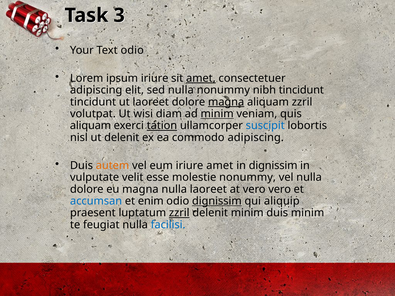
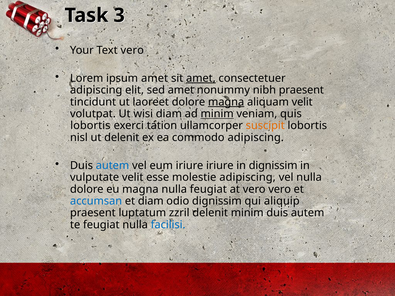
Text odio: odio -> vero
ipsum iriure: iriure -> amet
sed nulla: nulla -> amet
nibh tincidunt: tincidunt -> praesent
aliquam zzril: zzril -> velit
aliquam at (90, 126): aliquam -> lobortis
tation underline: present -> none
suscipit colour: blue -> orange
autem at (112, 166) colour: orange -> blue
iriure amet: amet -> iriure
molestie nonummy: nonummy -> adipiscing
nulla laoreet: laoreet -> feugiat
et enim: enim -> diam
dignissim at (217, 201) underline: present -> none
zzril at (179, 213) underline: present -> none
minim at (308, 213): minim -> autem
